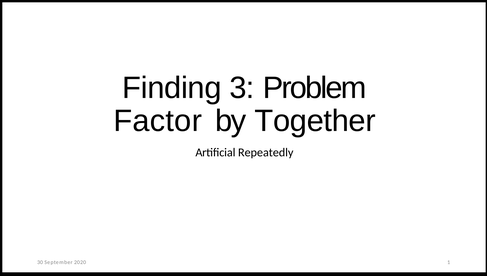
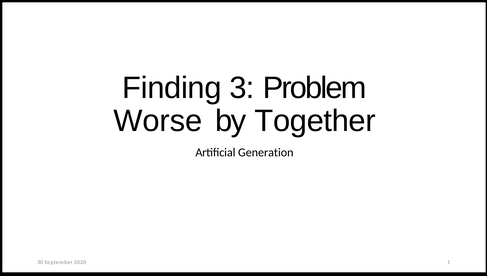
Factor: Factor -> Worse
Repeatedly: Repeatedly -> Generation
